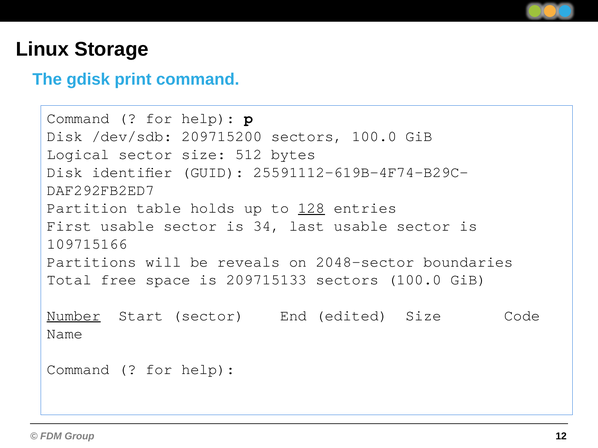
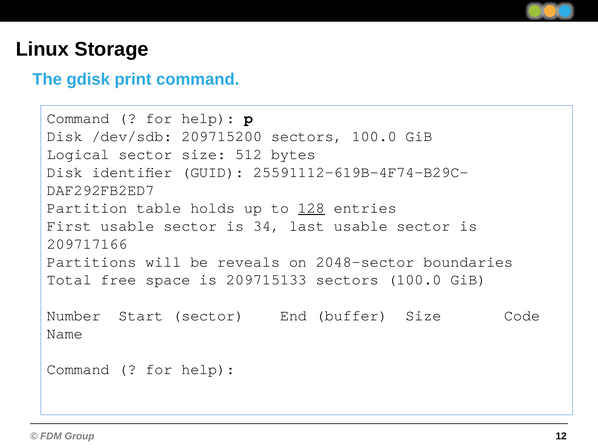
109715166: 109715166 -> 209717166
Number underline: present -> none
edited: edited -> buffer
